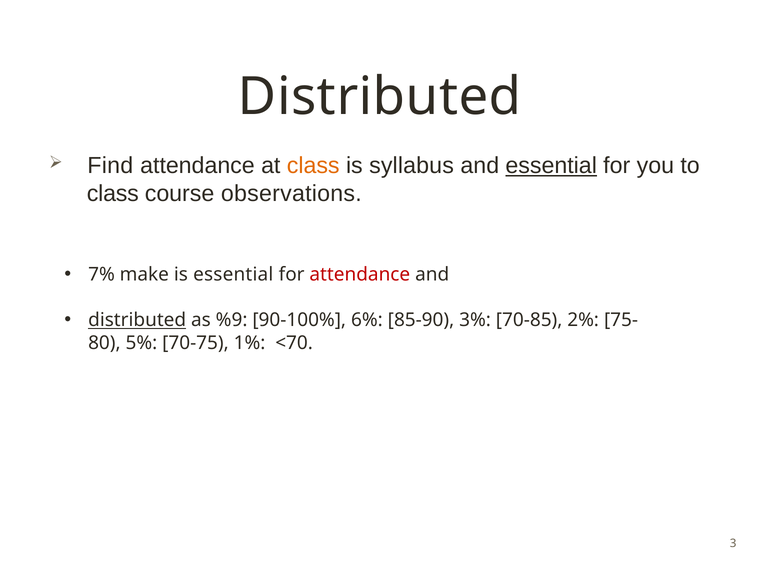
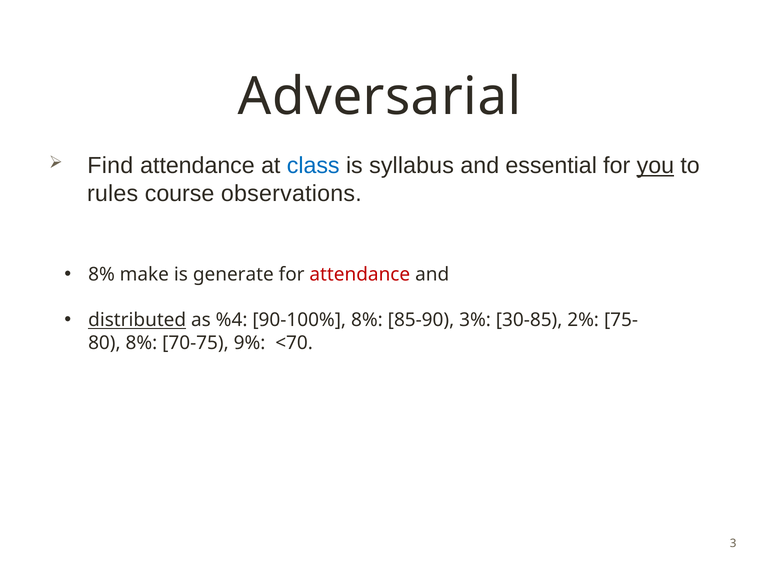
Distributed at (380, 97): Distributed -> Adversarial
class at (313, 166) colour: orange -> blue
essential at (551, 166) underline: present -> none
you underline: none -> present
class at (113, 194): class -> rules
7% at (102, 275): 7% -> 8%
is essential: essential -> generate
%9: %9 -> %4
90-100% 6%: 6% -> 8%
70-85: 70-85 -> 30-85
5% at (141, 343): 5% -> 8%
1%: 1% -> 9%
